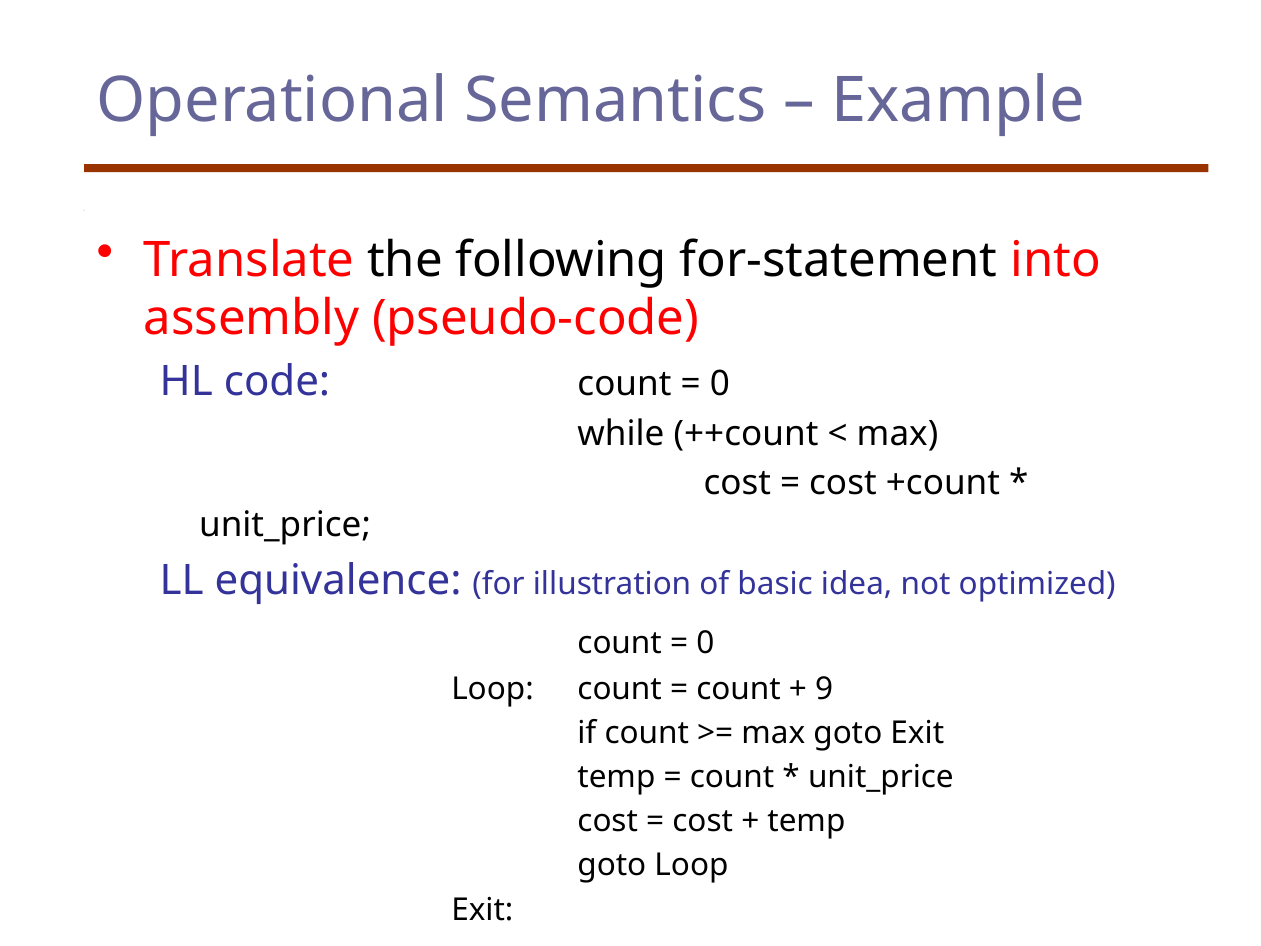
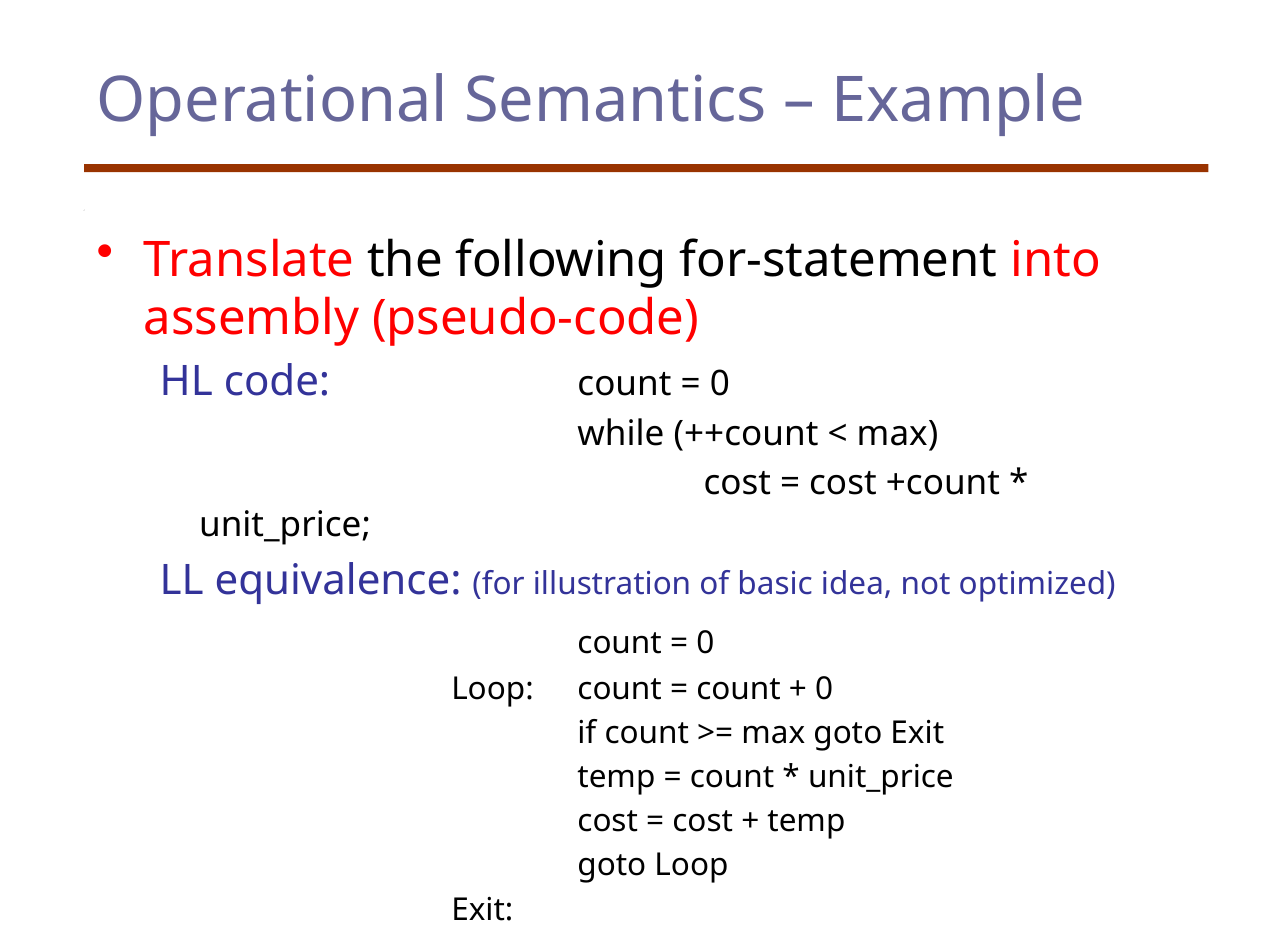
9 at (824, 689): 9 -> 0
